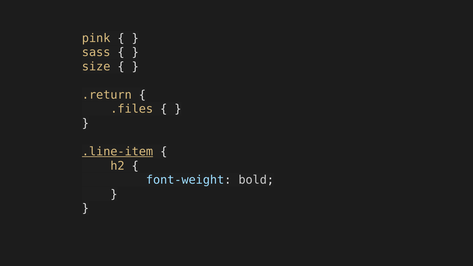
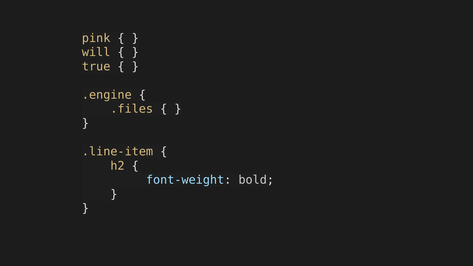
sass: sass -> will
size: size -> true
.return: .return -> .engine
.line-item underline: present -> none
